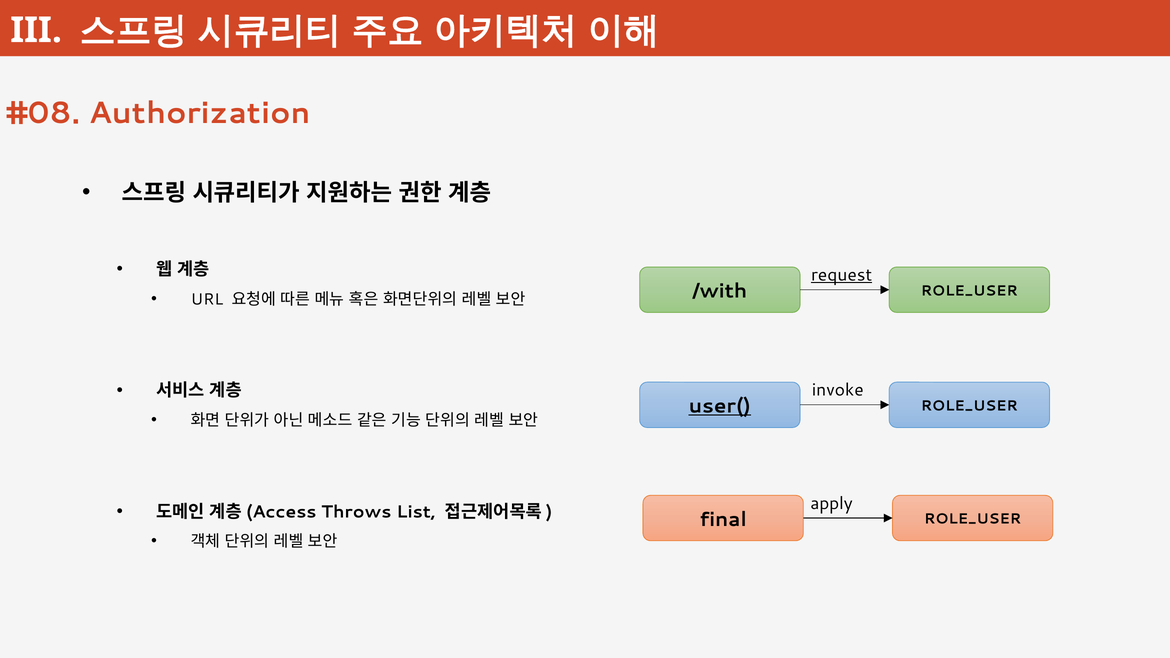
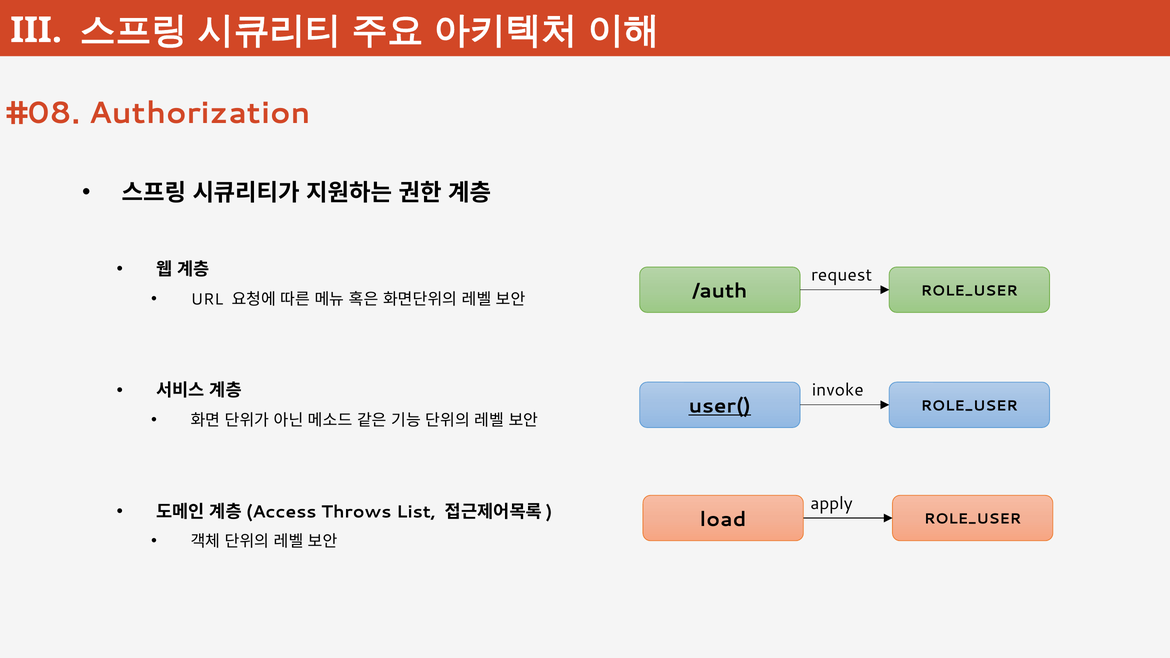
request underline: present -> none
/with: /with -> /auth
final: final -> load
